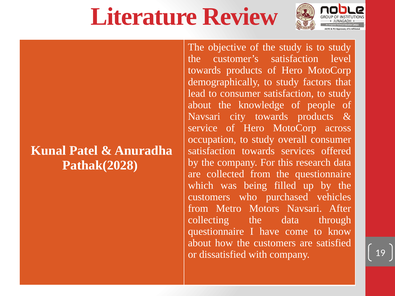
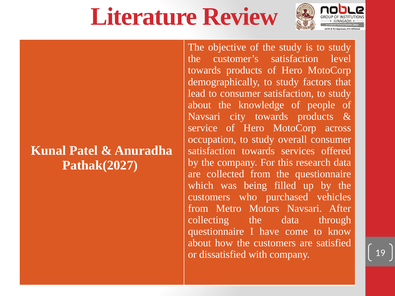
Pathak(2028: Pathak(2028 -> Pathak(2027
